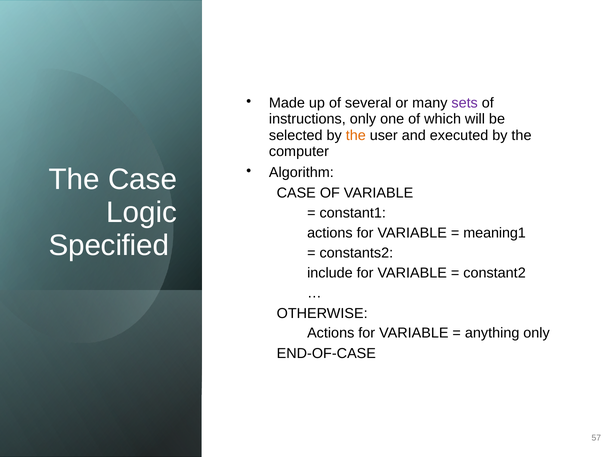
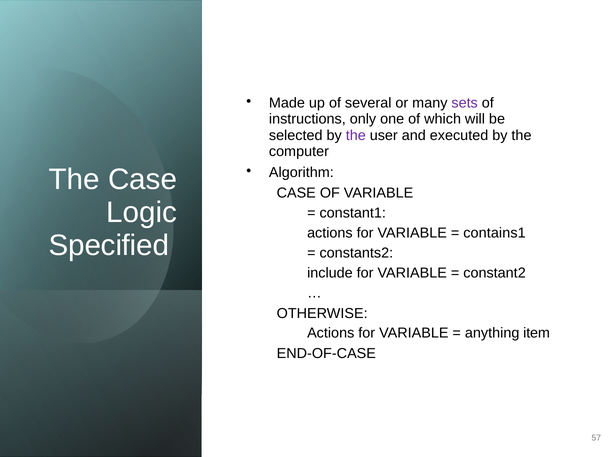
the at (356, 135) colour: orange -> purple
meaning1: meaning1 -> contains1
anything only: only -> item
